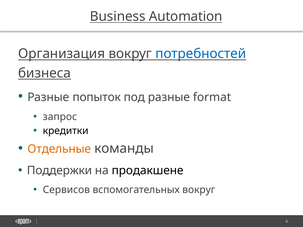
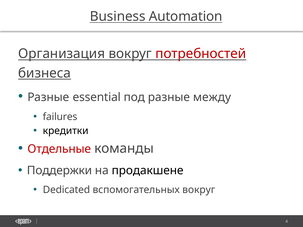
потребностей colour: blue -> red
попыток: попыток -> essential
format: format -> между
запрос: запрос -> failures
Отдельные colour: orange -> red
Сервисов: Сервисов -> Dedicated
